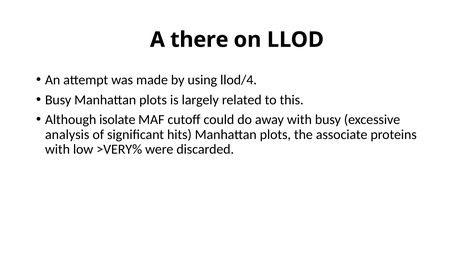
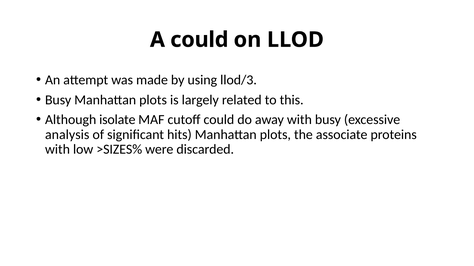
A there: there -> could
llod/4: llod/4 -> llod/3
>VERY%: >VERY% -> >SIZES%
